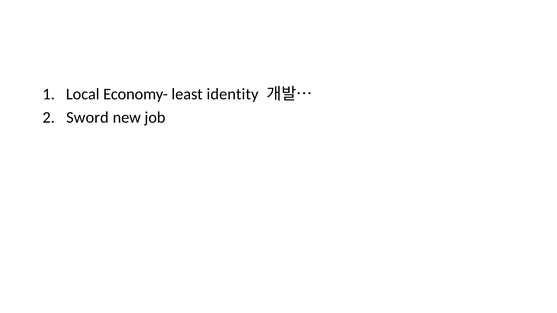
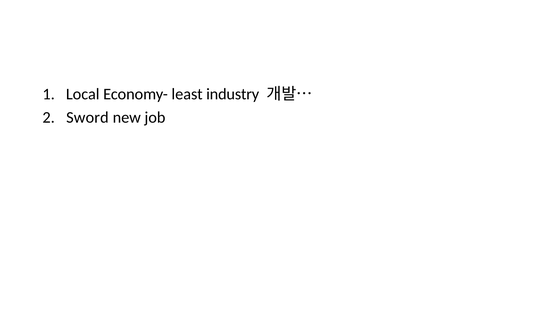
identity: identity -> industry
